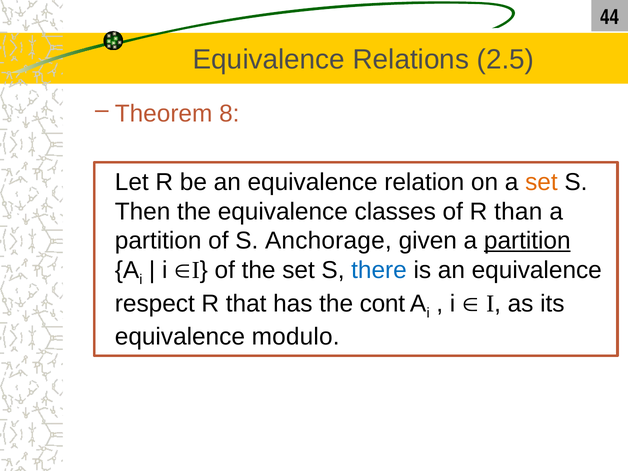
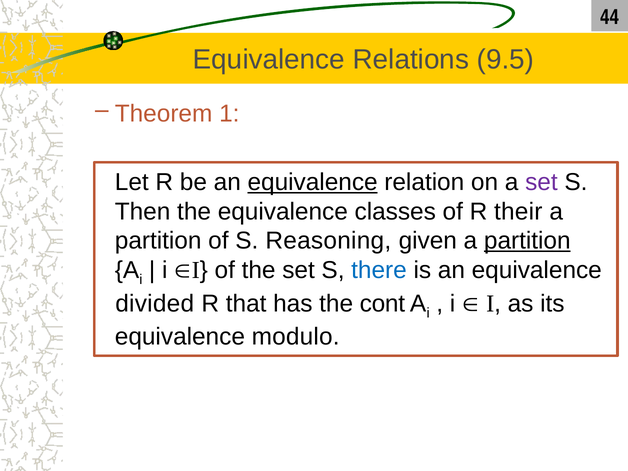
2.5: 2.5 -> 9.5
8: 8 -> 1
equivalence at (313, 182) underline: none -> present
set at (541, 182) colour: orange -> purple
than: than -> their
Anchorage: Anchorage -> Reasoning
respect: respect -> divided
